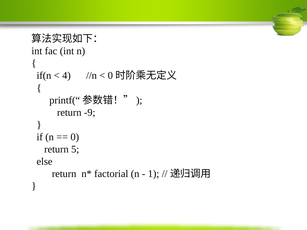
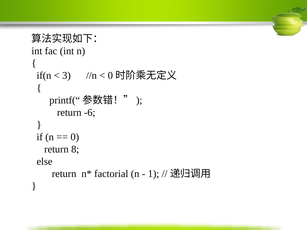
4: 4 -> 3
-9: -9 -> -6
5: 5 -> 8
